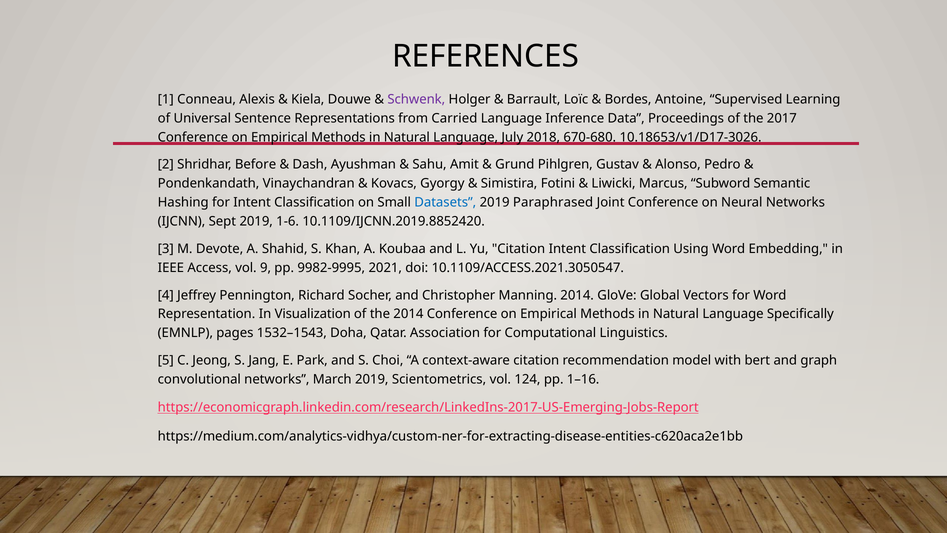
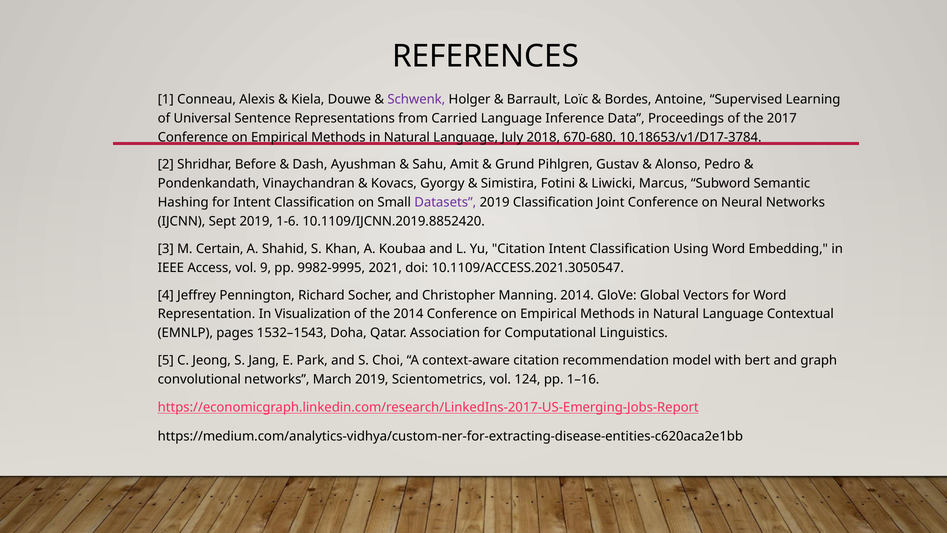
10.18653/v1/D17-3026: 10.18653/v1/D17-3026 -> 10.18653/v1/D17-3784
Datasets colour: blue -> purple
2019 Paraphrased: Paraphrased -> Classification
Devote: Devote -> Certain
Specifically: Specifically -> Contextual
